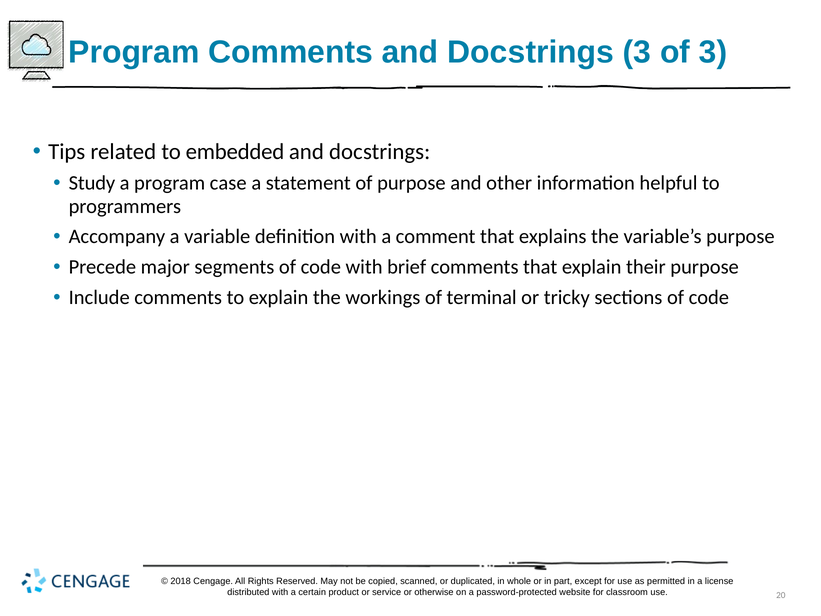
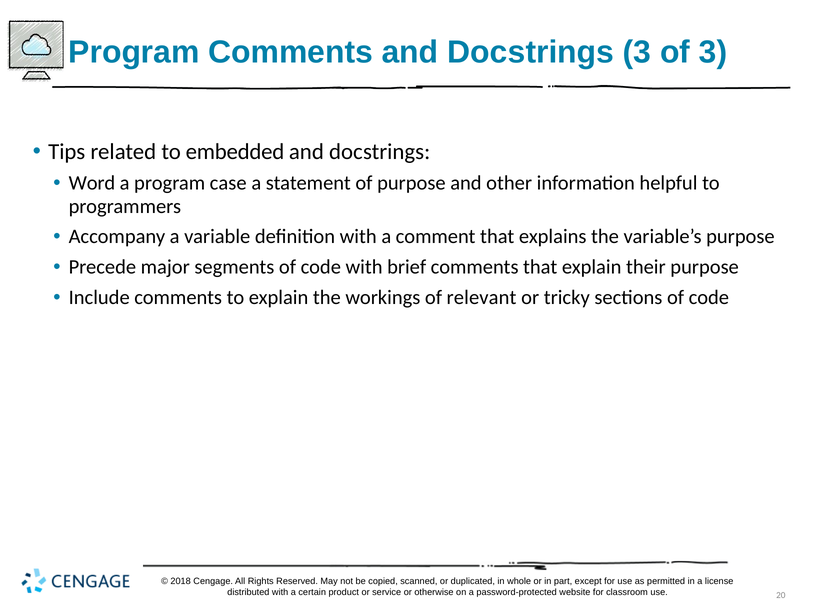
Study: Study -> Word
terminal: terminal -> relevant
